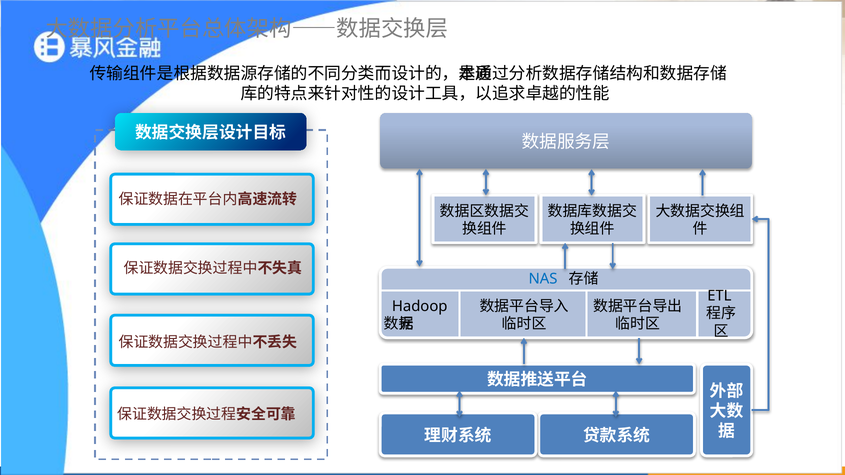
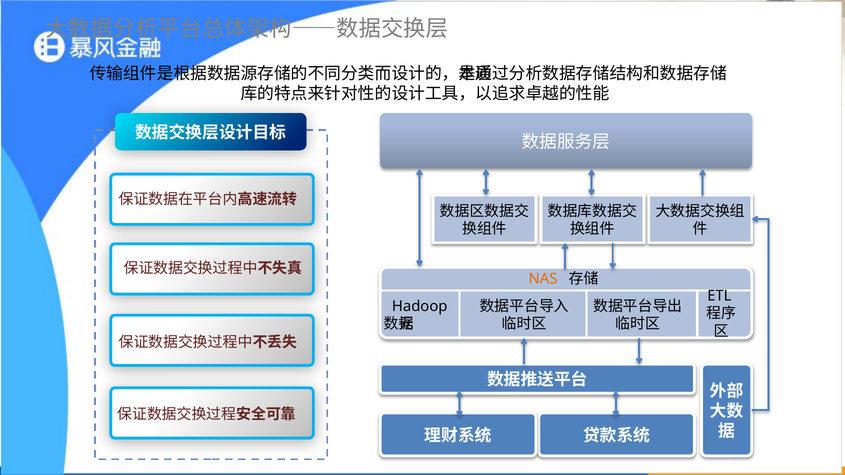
NAS colour: blue -> orange
